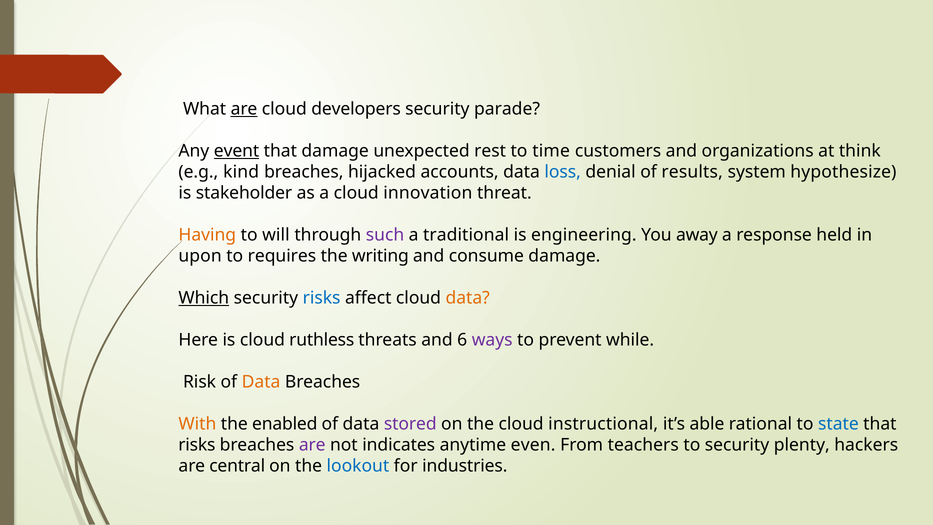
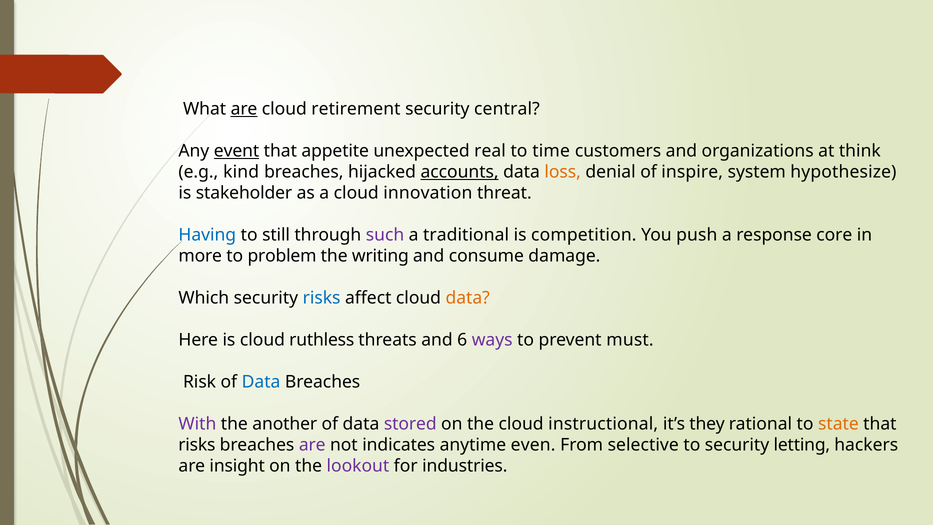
developers: developers -> retirement
parade: parade -> central
that damage: damage -> appetite
rest: rest -> real
accounts underline: none -> present
loss colour: blue -> orange
results: results -> inspire
Having colour: orange -> blue
will: will -> still
engineering: engineering -> competition
away: away -> push
held: held -> core
upon: upon -> more
requires: requires -> problem
Which underline: present -> none
while: while -> must
Data at (261, 382) colour: orange -> blue
With colour: orange -> purple
enabled: enabled -> another
able: able -> they
state colour: blue -> orange
teachers: teachers -> selective
plenty: plenty -> letting
central: central -> insight
lookout colour: blue -> purple
